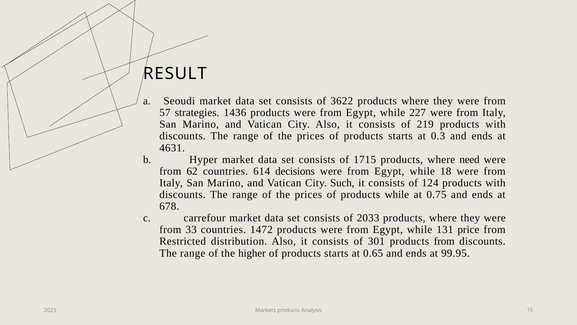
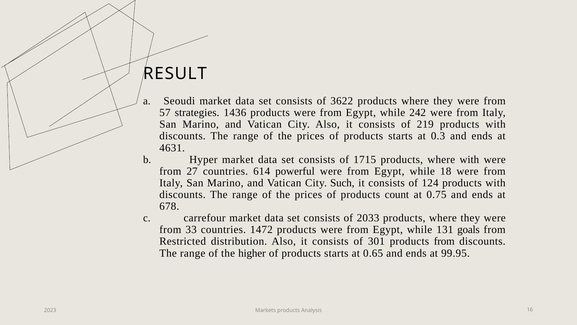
227: 227 -> 242
where need: need -> with
62: 62 -> 27
decisions: decisions -> powerful
products while: while -> count
price: price -> goals
